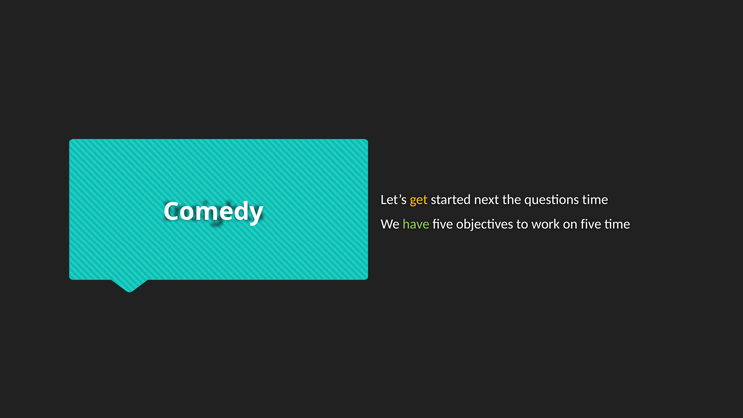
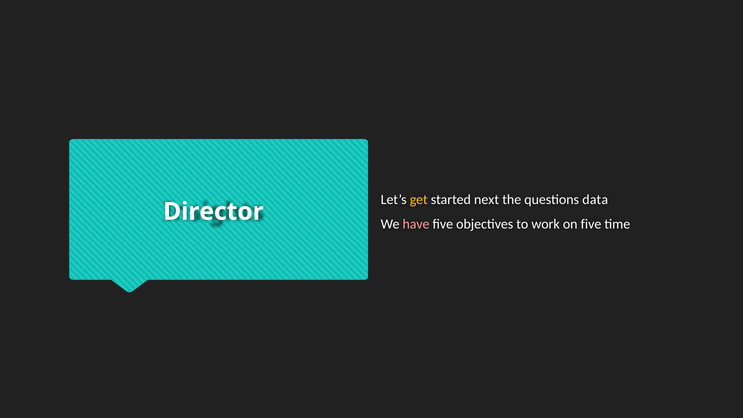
questions time: time -> data
Comedy: Comedy -> Director
have colour: light green -> pink
